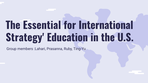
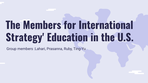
The Essential: Essential -> Members
